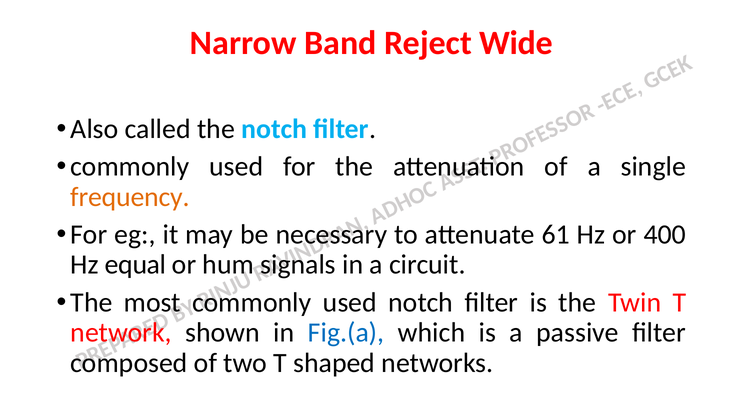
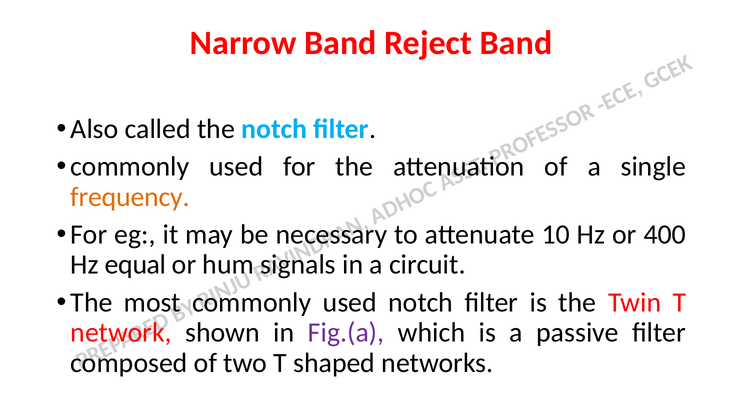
Reject Wide: Wide -> Band
61: 61 -> 10
Fig.(a colour: blue -> purple
